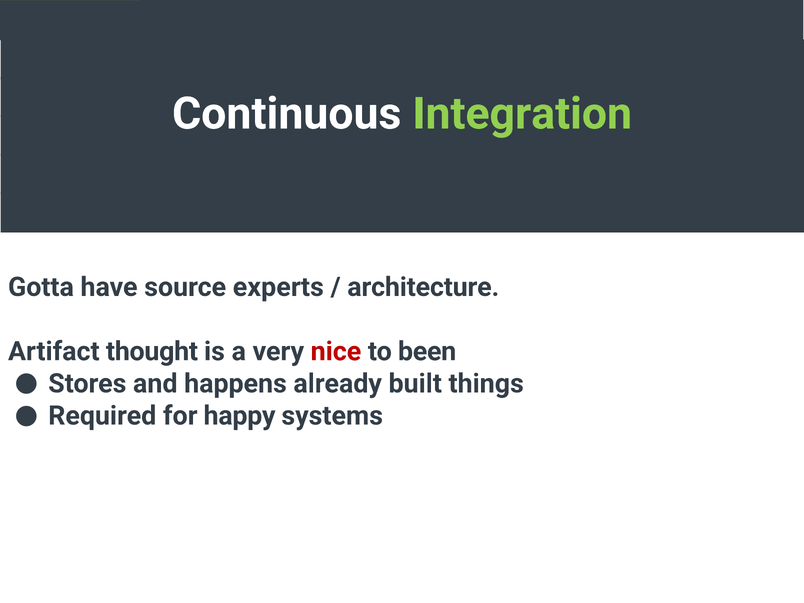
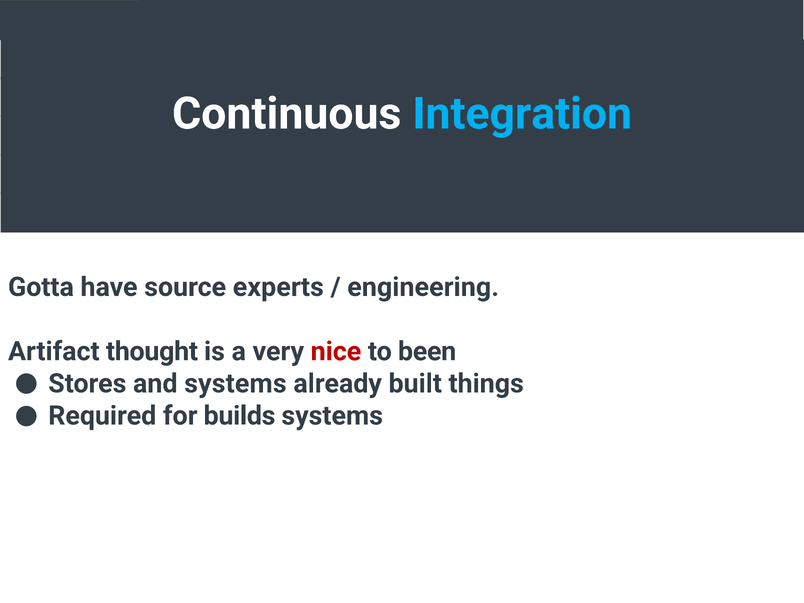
Integration colour: light green -> light blue
architecture: architecture -> engineering
and happens: happens -> systems
happy: happy -> builds
